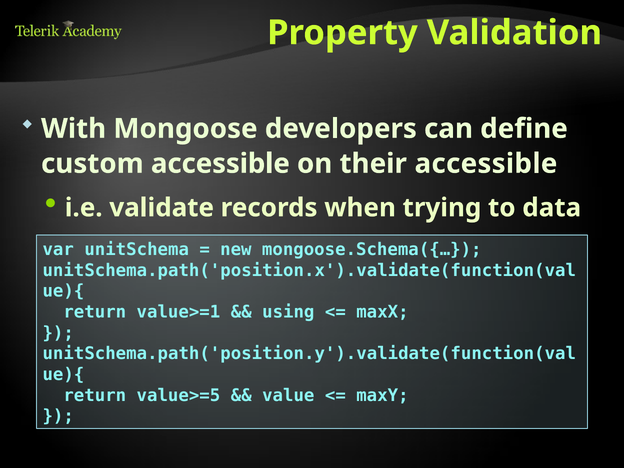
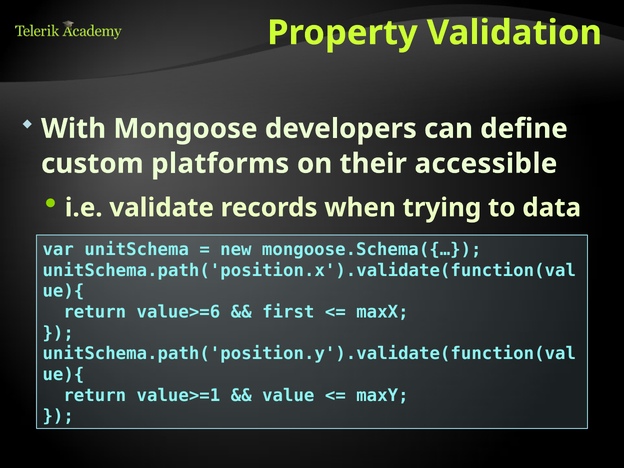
custom accessible: accessible -> platforms
value>=1: value>=1 -> value>=6
using: using -> first
value>=5: value>=5 -> value>=1
